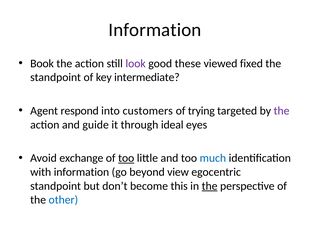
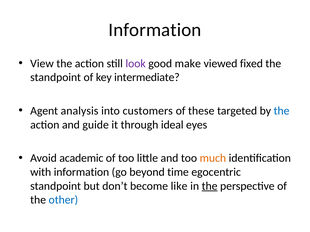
Book: Book -> View
these: these -> make
respond: respond -> analysis
trying: trying -> these
the at (282, 111) colour: purple -> blue
exchange: exchange -> academic
too at (126, 158) underline: present -> none
much colour: blue -> orange
view: view -> time
this: this -> like
